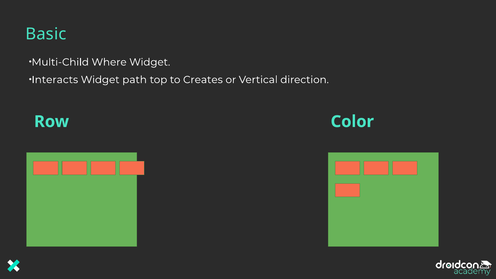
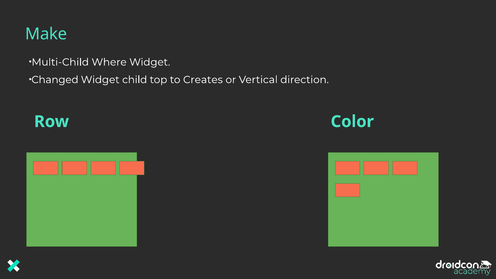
Basic: Basic -> Make
Interacts: Interacts -> Changed
path: path -> child
